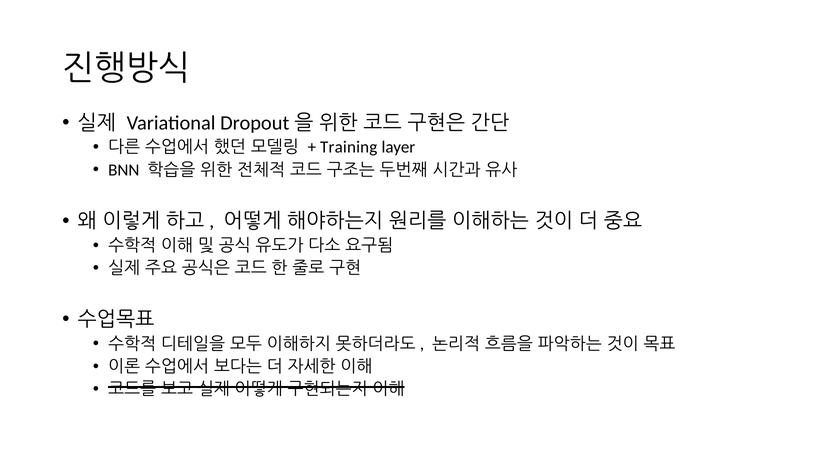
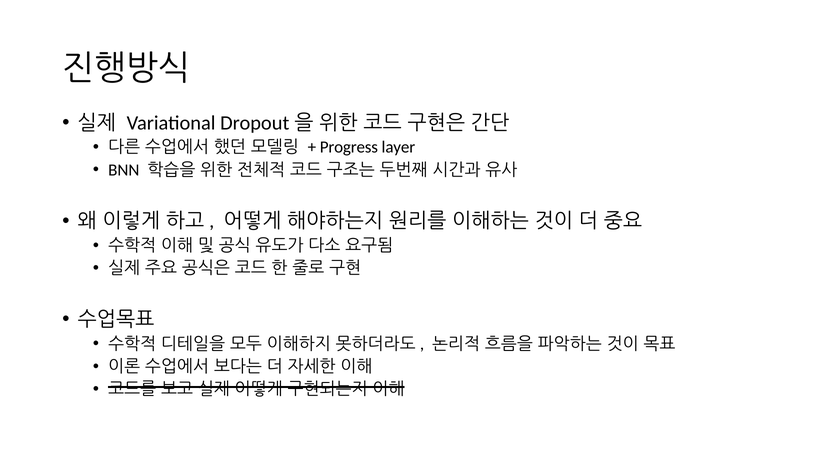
Training: Training -> Progress
